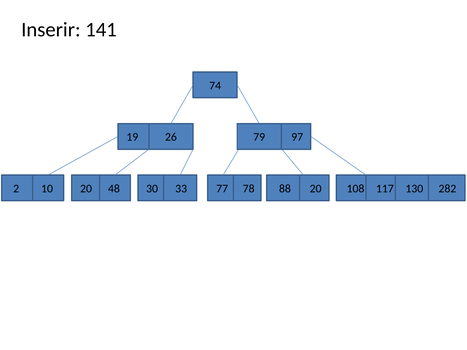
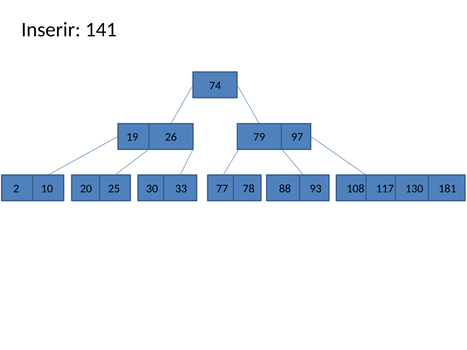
48: 48 -> 25
88 20: 20 -> 93
282: 282 -> 181
